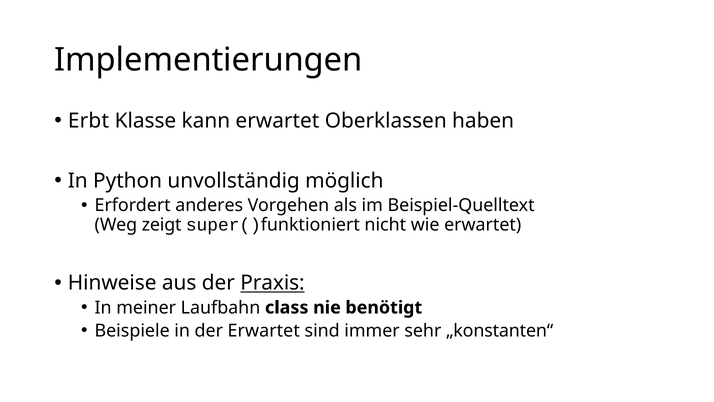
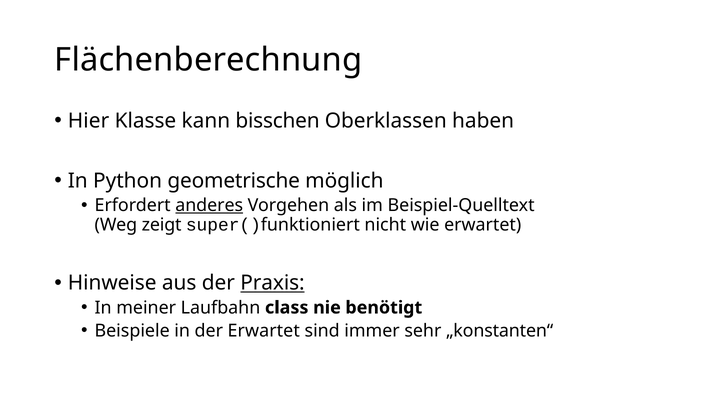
Implementierungen: Implementierungen -> Flächenberechnung
Erbt: Erbt -> Hier
kann erwartet: erwartet -> bisschen
unvollständig: unvollständig -> geometrische
anderes underline: none -> present
